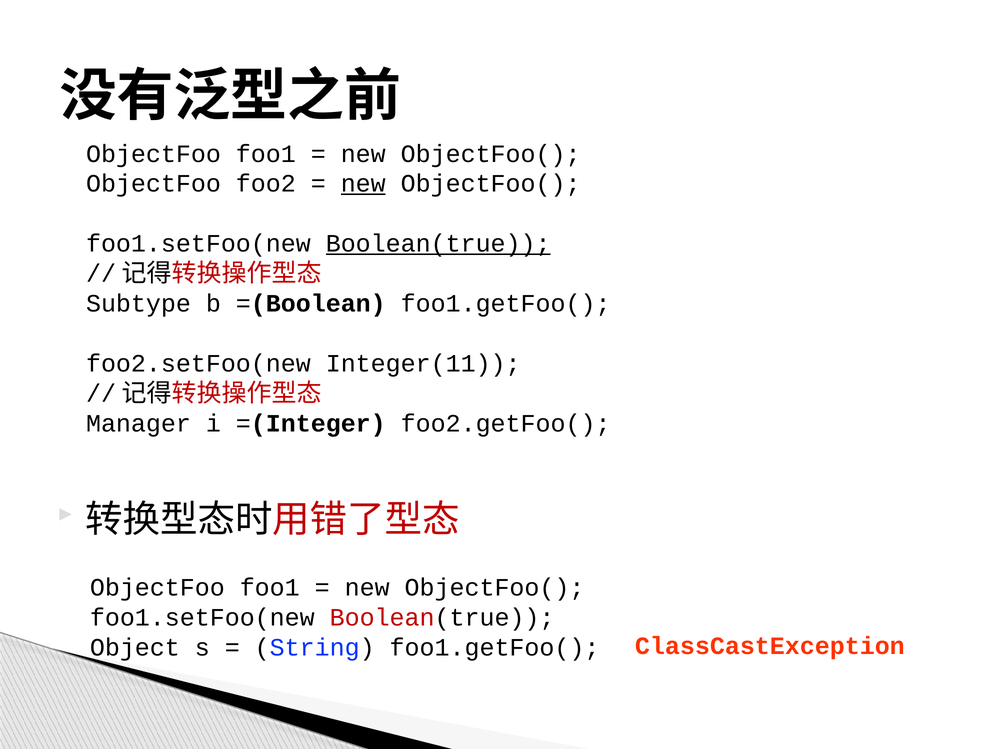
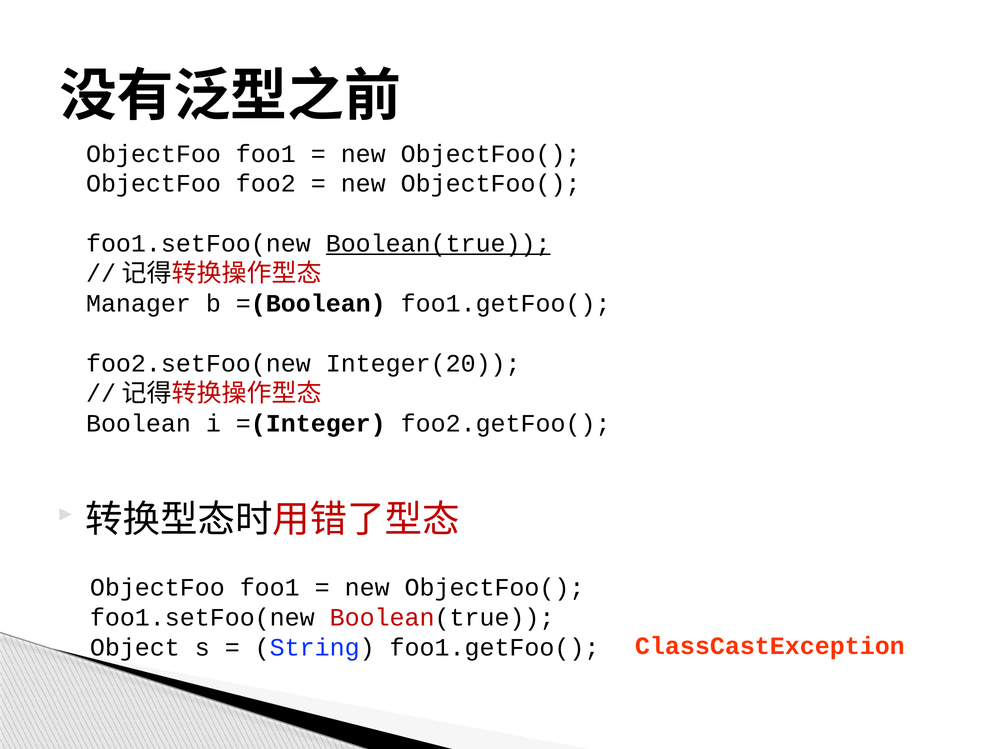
new at (363, 184) underline: present -> none
Subtype: Subtype -> Manager
Integer(11: Integer(11 -> Integer(20
Manager: Manager -> Boolean
